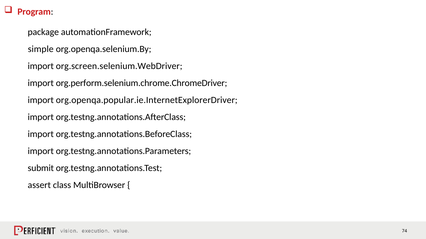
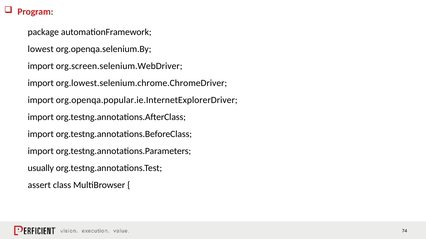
simple: simple -> lowest
org.perform.selenium.chrome.ChromeDriver: org.perform.selenium.chrome.ChromeDriver -> org.lowest.selenium.chrome.ChromeDriver
submit: submit -> usually
